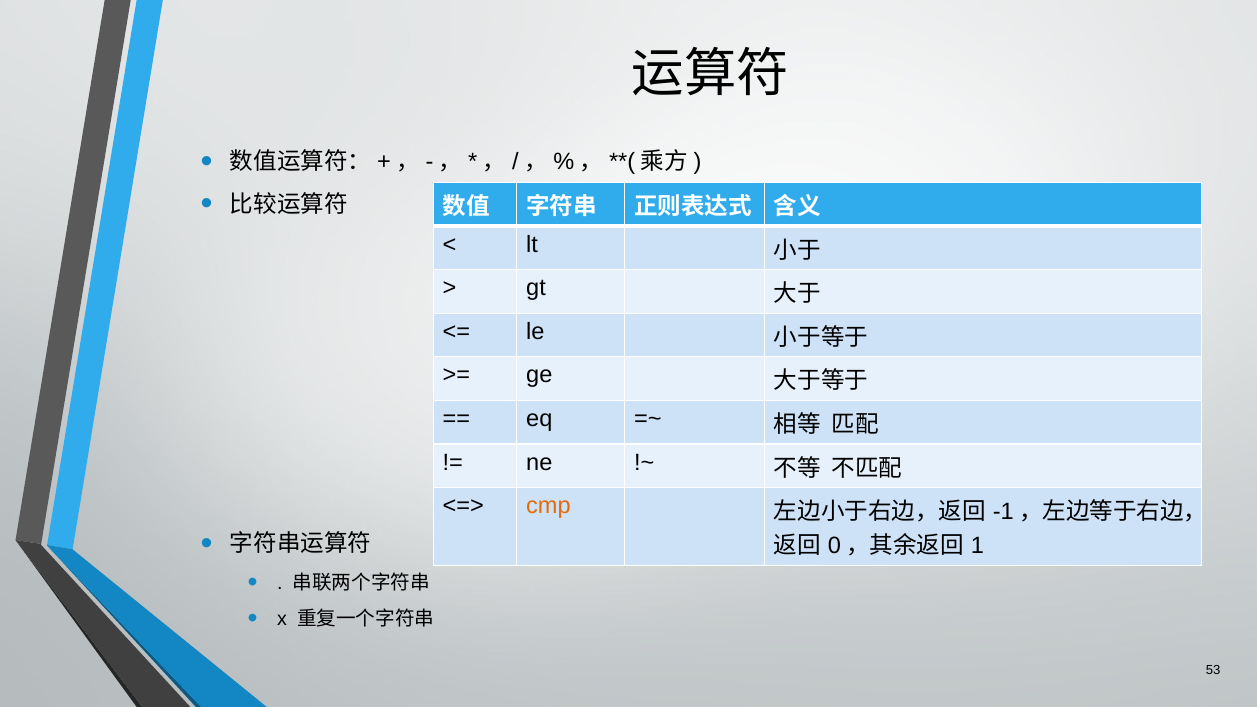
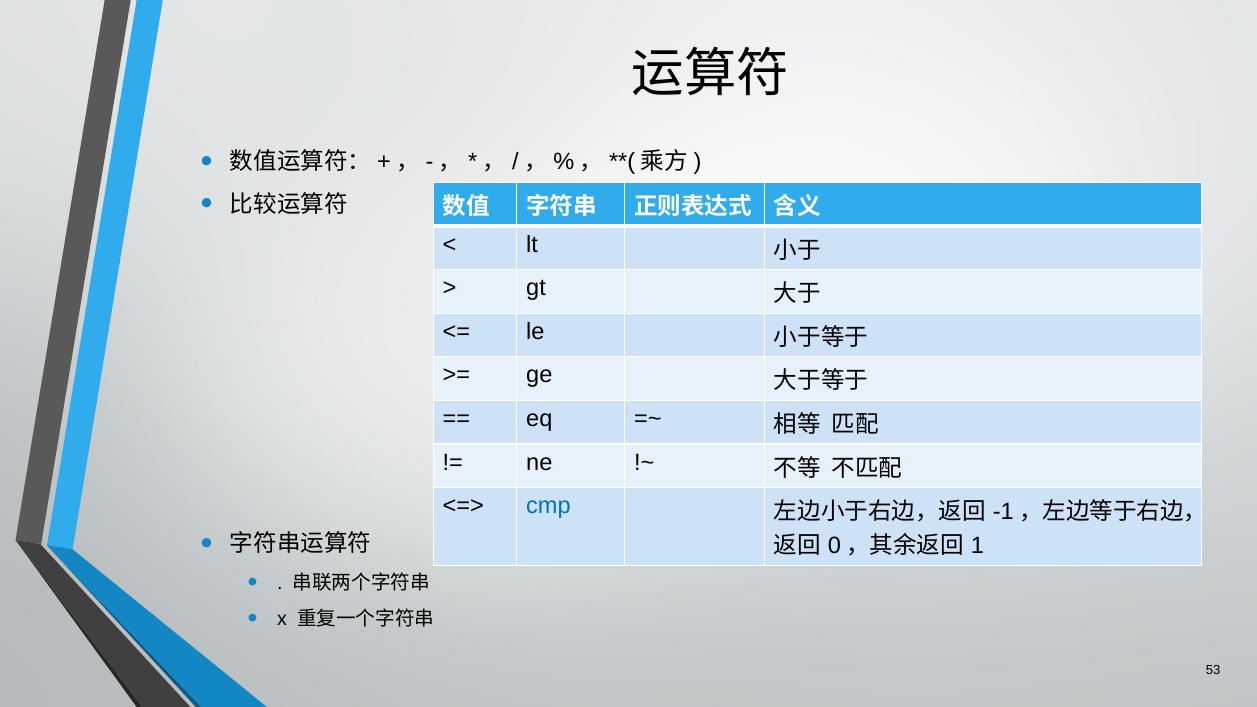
cmp colour: orange -> blue
